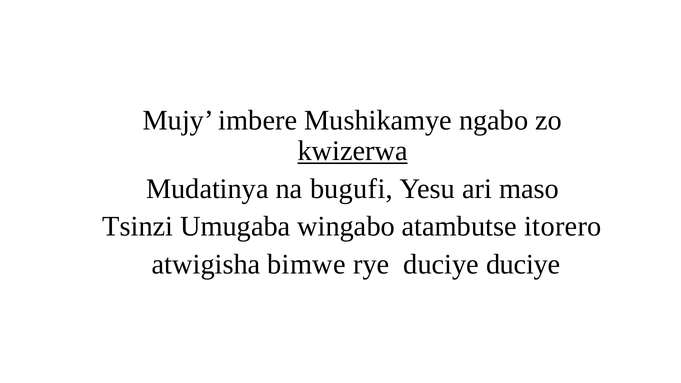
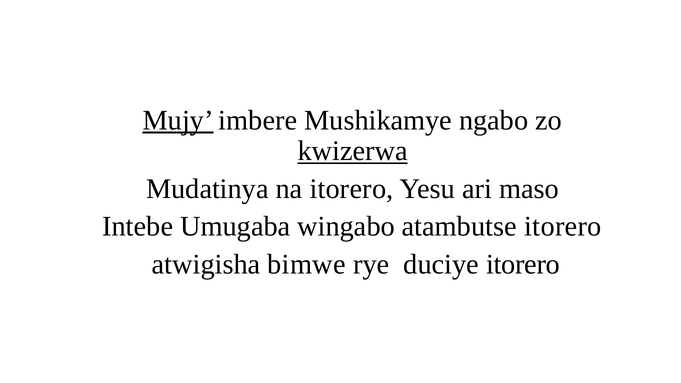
Mujy underline: none -> present
na bugufi: bugufi -> itorero
Tsinzi: Tsinzi -> Intebe
duciye duciye: duciye -> itorero
